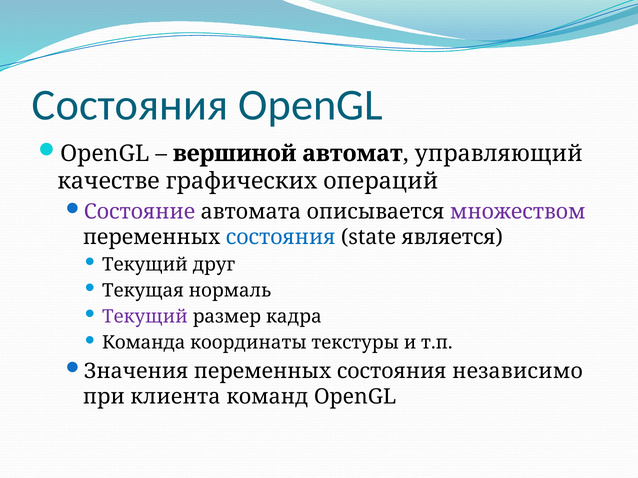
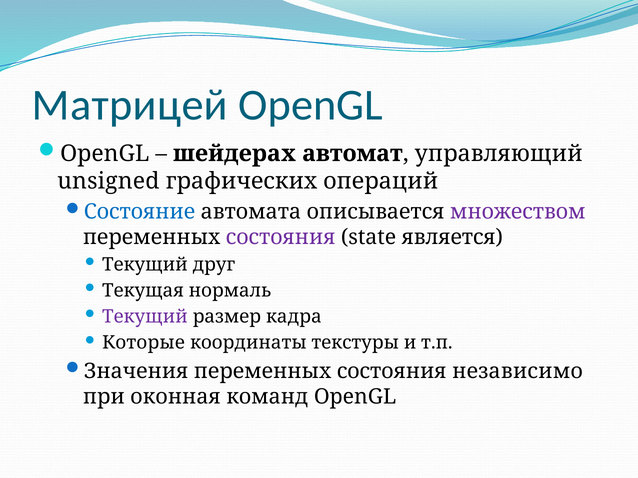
Состояния at (130, 105): Состояния -> Матрицей
вершиной: вершиной -> шейдерах
качестве: качестве -> unsigned
Состояние colour: purple -> blue
состояния at (281, 237) colour: blue -> purple
Команда: Команда -> Которые
клиента: клиента -> оконная
